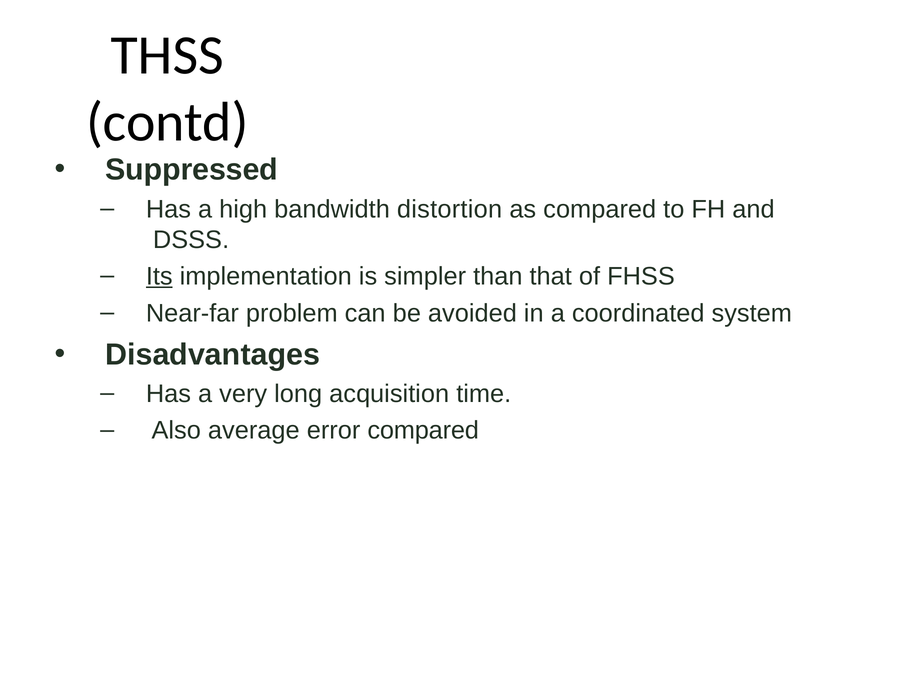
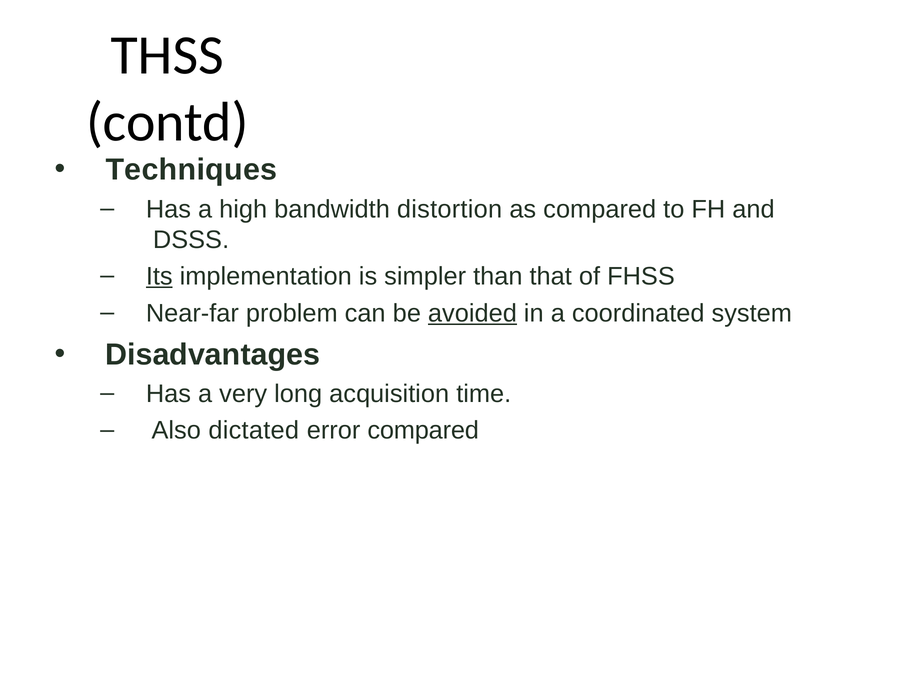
Suppressed: Suppressed -> Techniques
avoided underline: none -> present
average: average -> dictated
